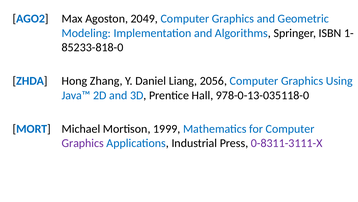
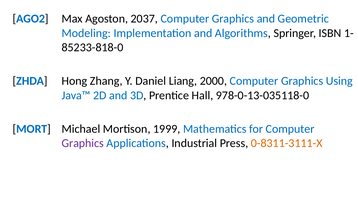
2049: 2049 -> 2037
2056: 2056 -> 2000
0-8311-3111-X colour: purple -> orange
